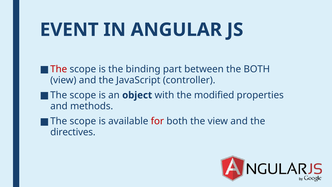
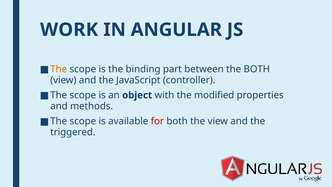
EVENT: EVENT -> WORK
The at (59, 69) colour: red -> orange
directives: directives -> triggered
